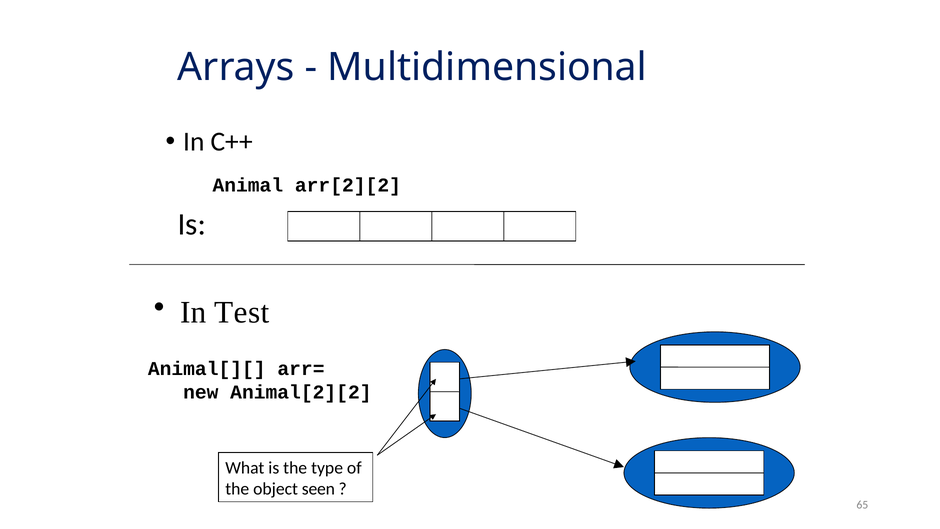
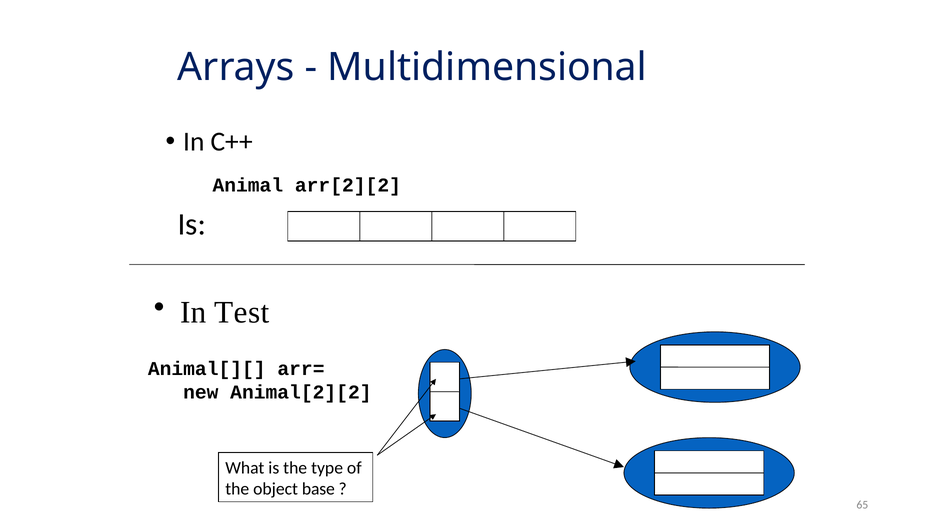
seen: seen -> base
